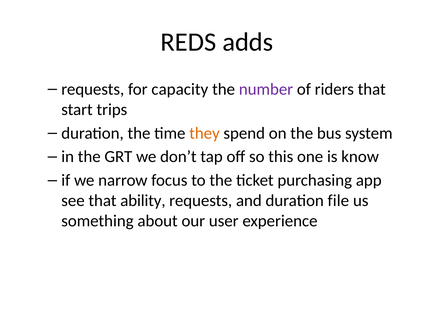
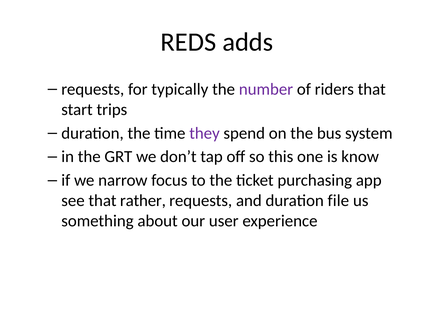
capacity: capacity -> typically
they colour: orange -> purple
ability: ability -> rather
